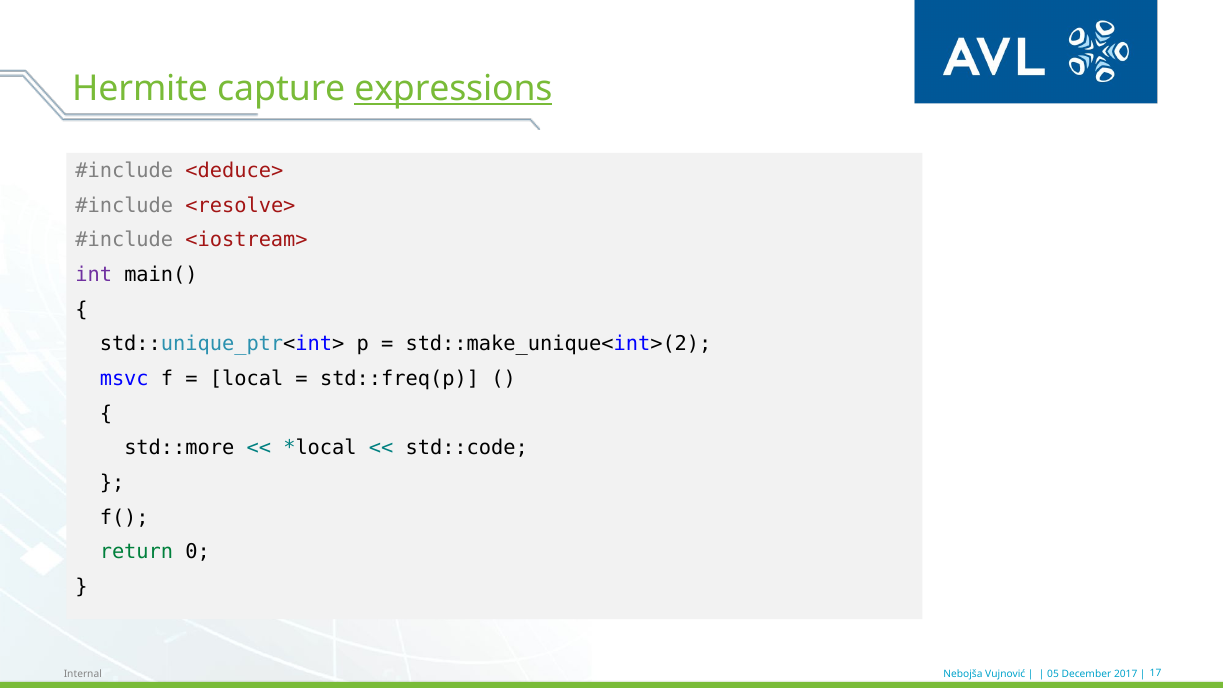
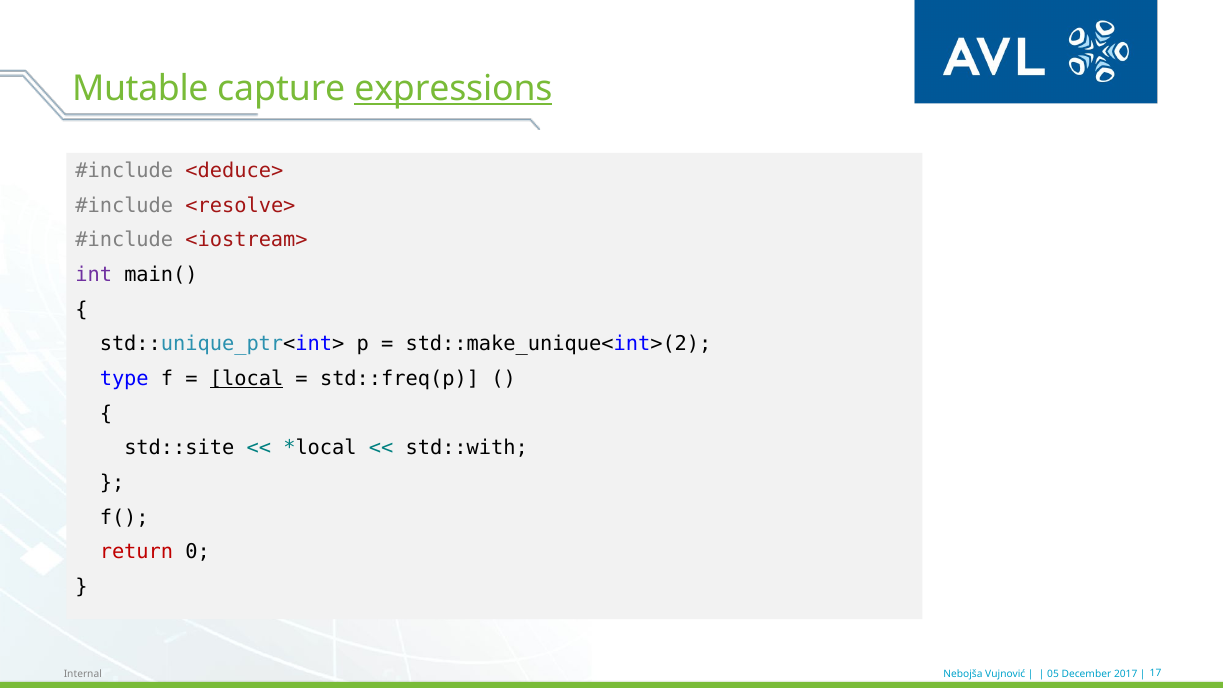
Hermite: Hermite -> Mutable
msvc: msvc -> type
local underline: none -> present
std::more: std::more -> std::site
std::code: std::code -> std::with
return colour: green -> red
